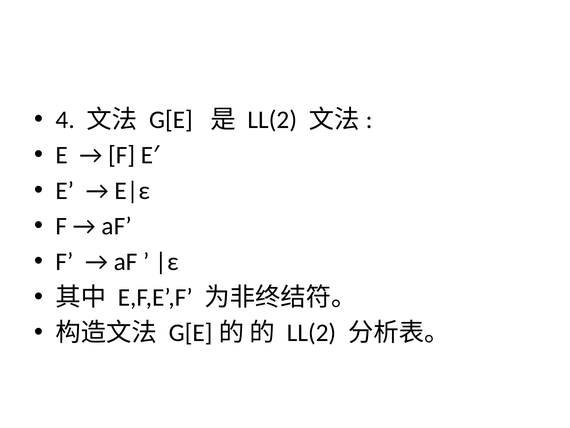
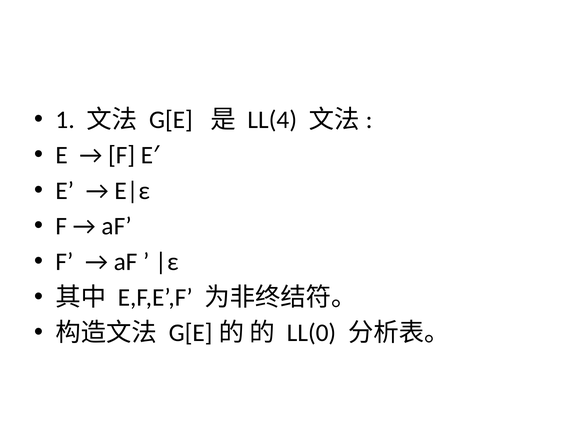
4: 4 -> 1
LL(2 at (272, 120): LL(2 -> LL(4
LL(2 at (312, 332): LL(2 -> LL(0
